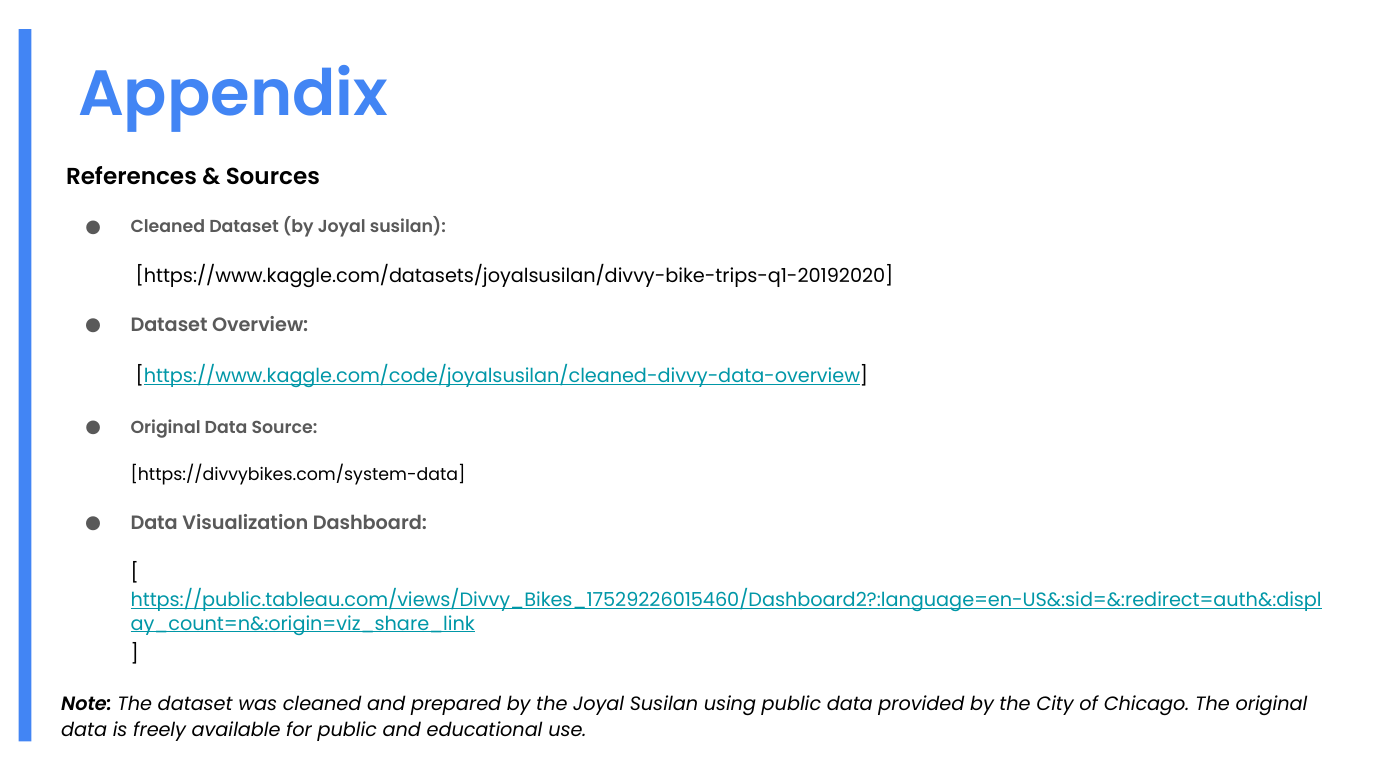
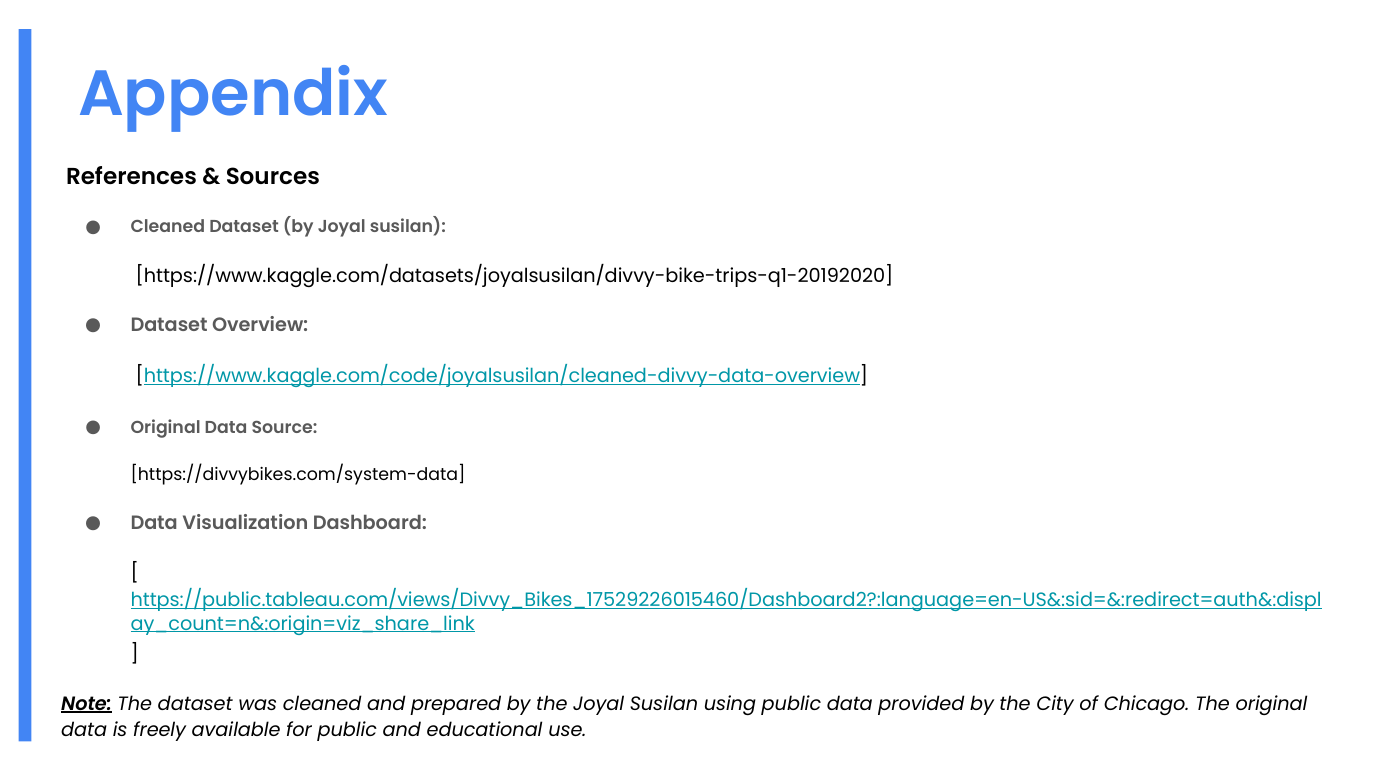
Note underline: none -> present
